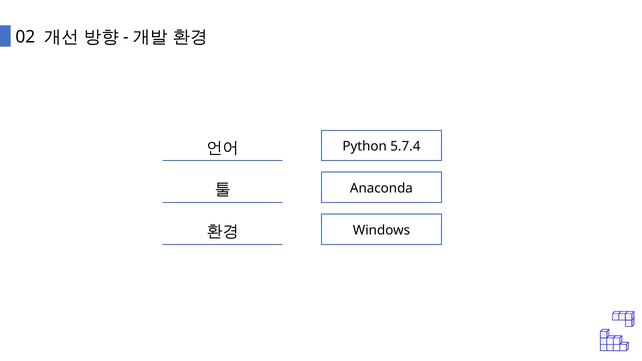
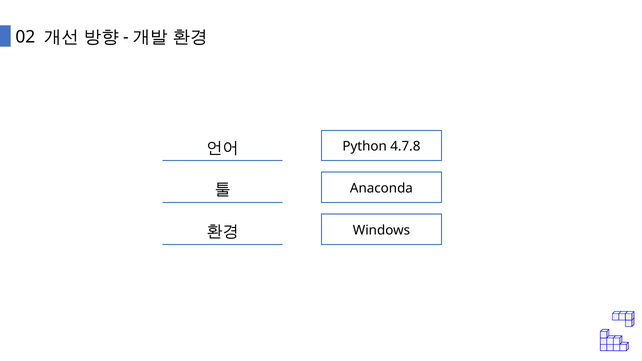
5.7.4: 5.7.4 -> 4.7.8
